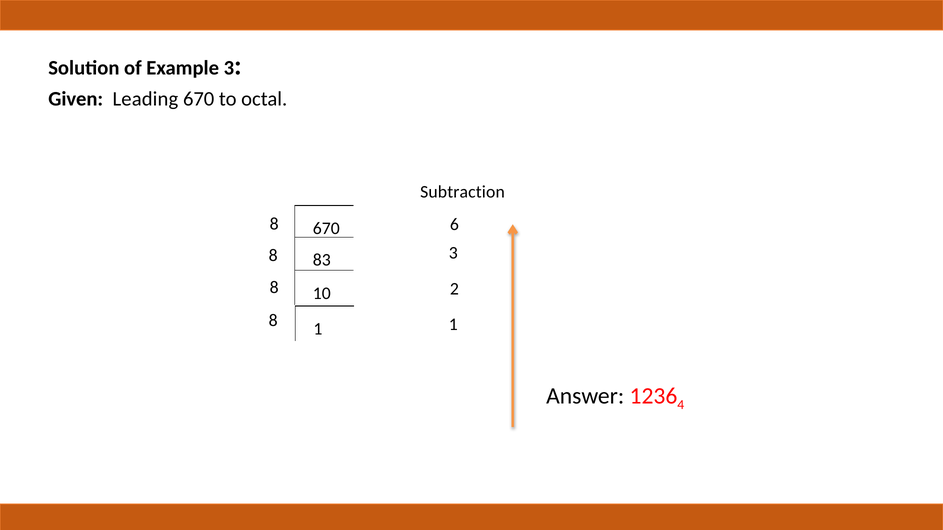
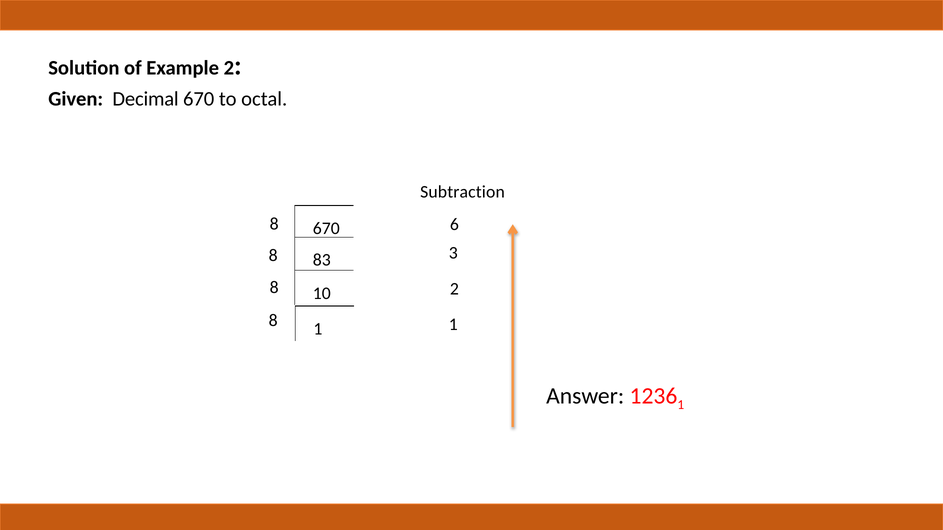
Example 3: 3 -> 2
Leading: Leading -> Decimal
4 at (681, 405): 4 -> 1
